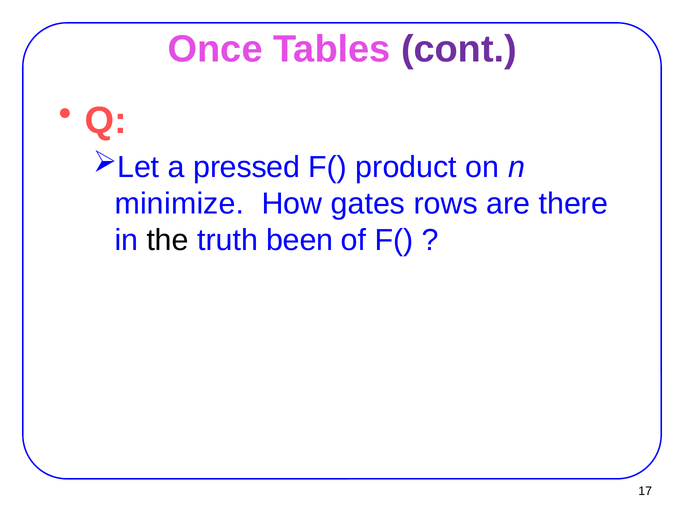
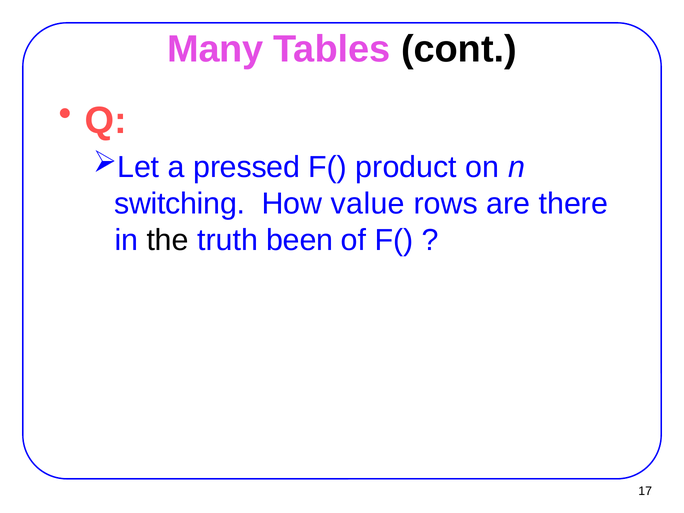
Once: Once -> Many
cont colour: purple -> black
minimize: minimize -> switching
gates: gates -> value
